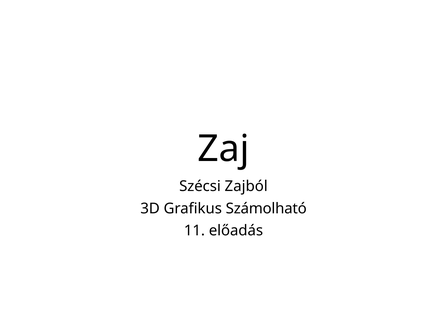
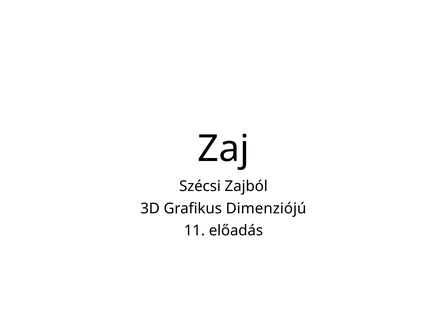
Számolható: Számolható -> Dimenziójú
